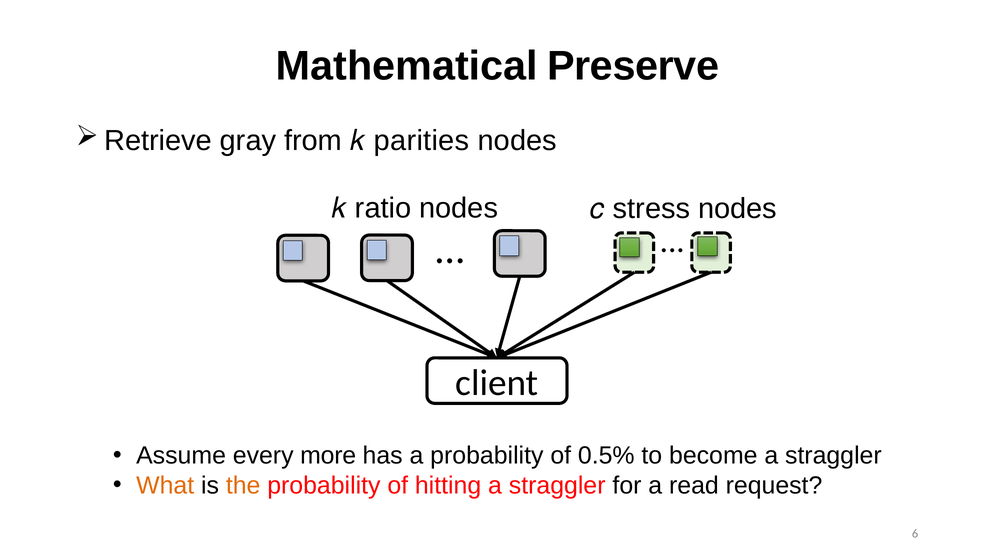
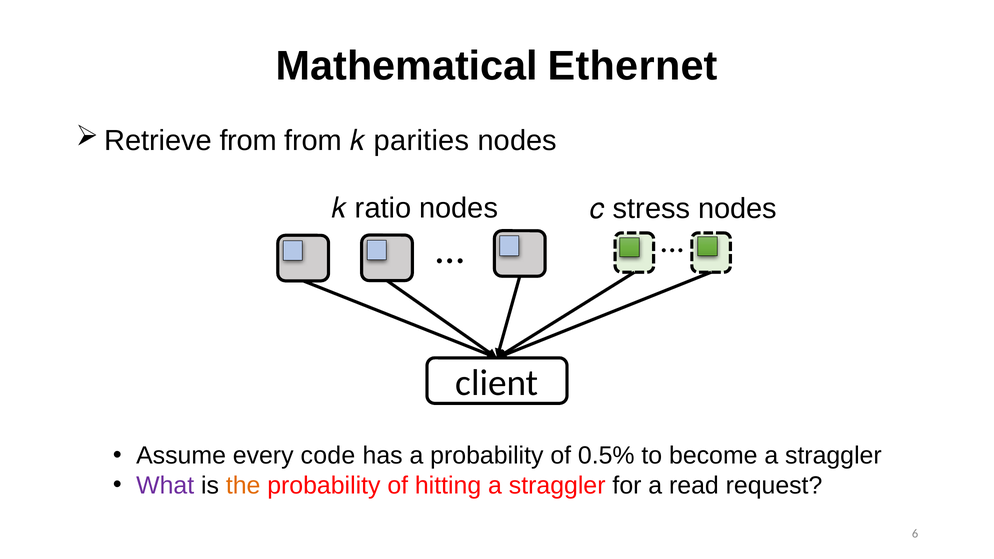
Preserve: Preserve -> Ethernet
gray at (248, 141): gray -> from
more: more -> code
What colour: orange -> purple
